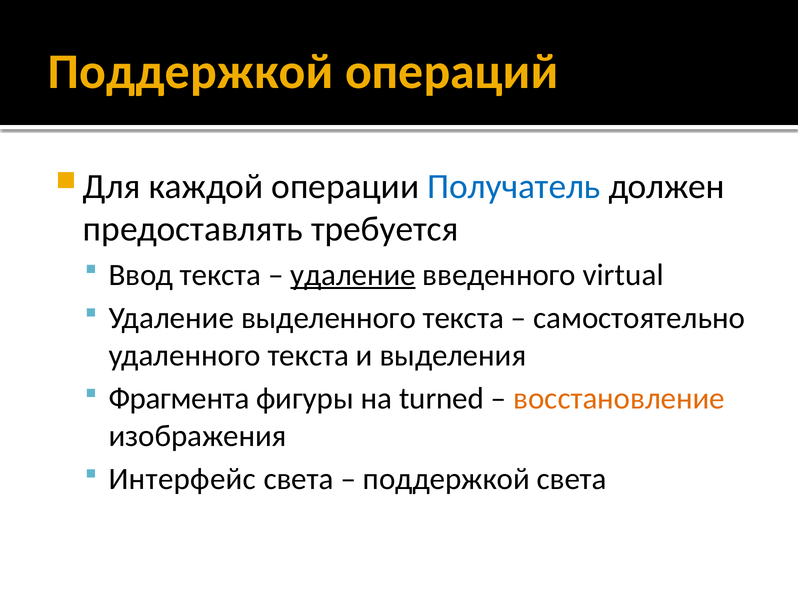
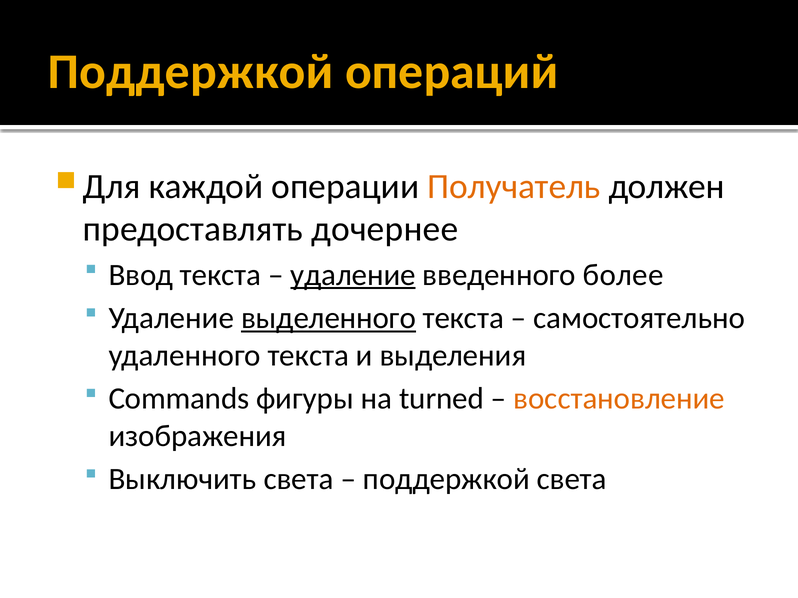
Получатель colour: blue -> orange
требуется: требуется -> дочернее
virtual: virtual -> более
выделенного underline: none -> present
Фрагмента: Фрагмента -> Commands
Интерфейс: Интерфейс -> Выключить
